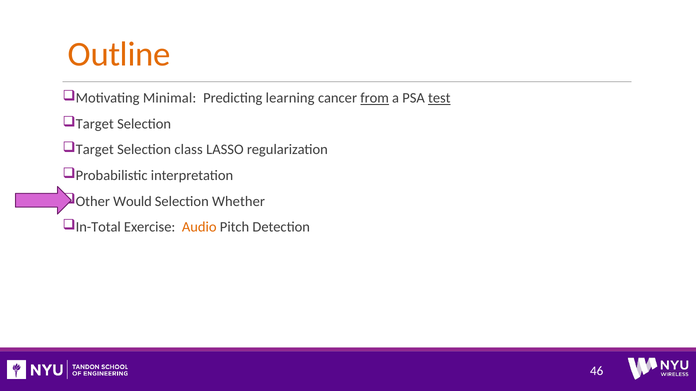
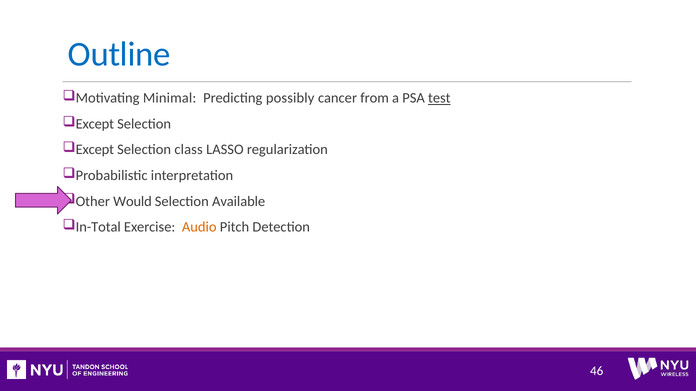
Outline colour: orange -> blue
learning: learning -> possibly
from underline: present -> none
Target at (95, 124): Target -> Except
Target at (95, 150): Target -> Except
Whether: Whether -> Available
